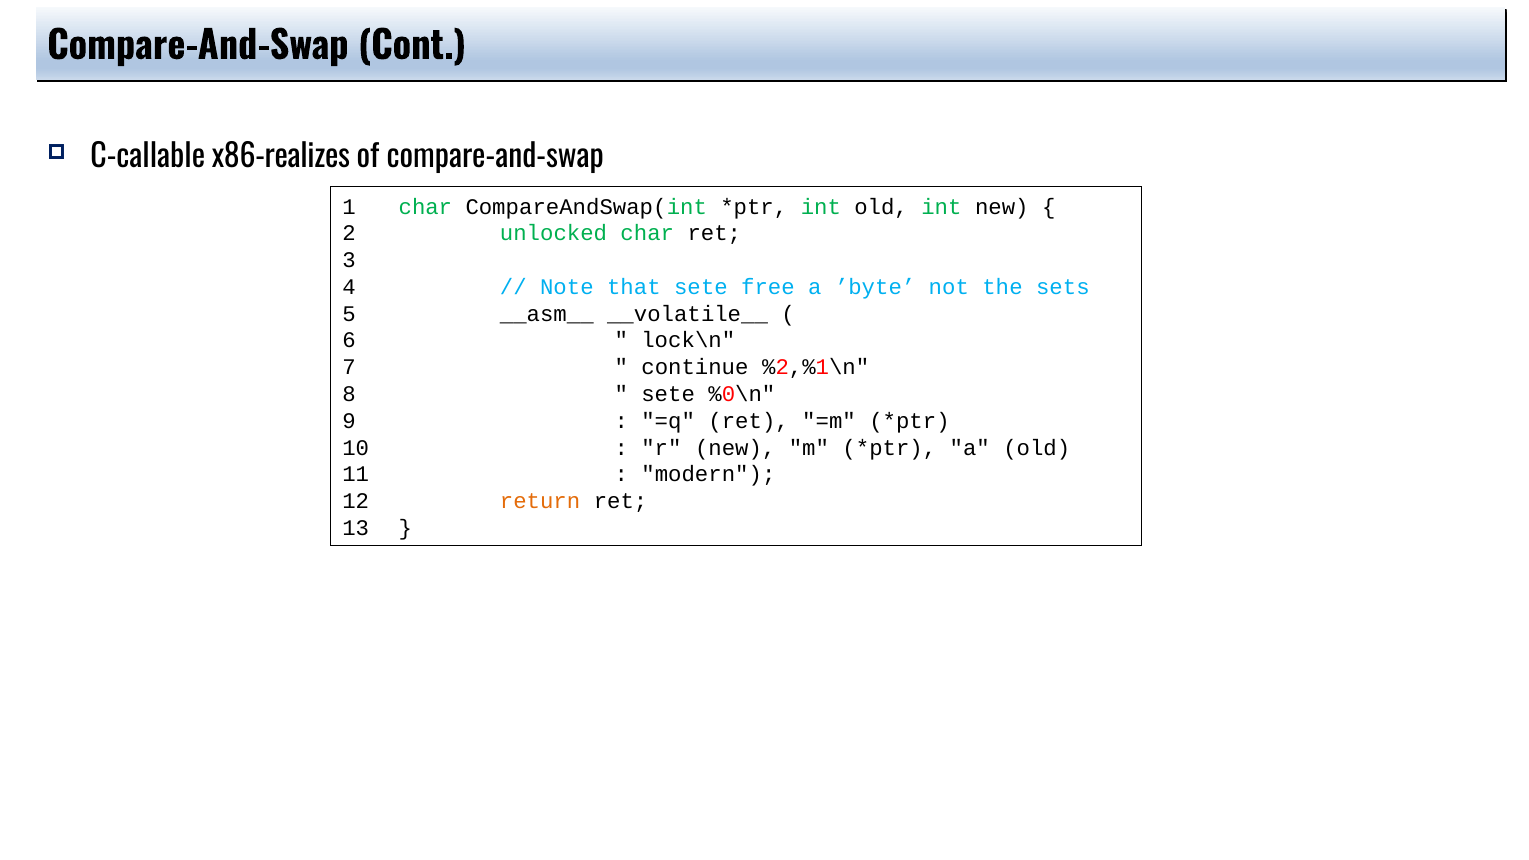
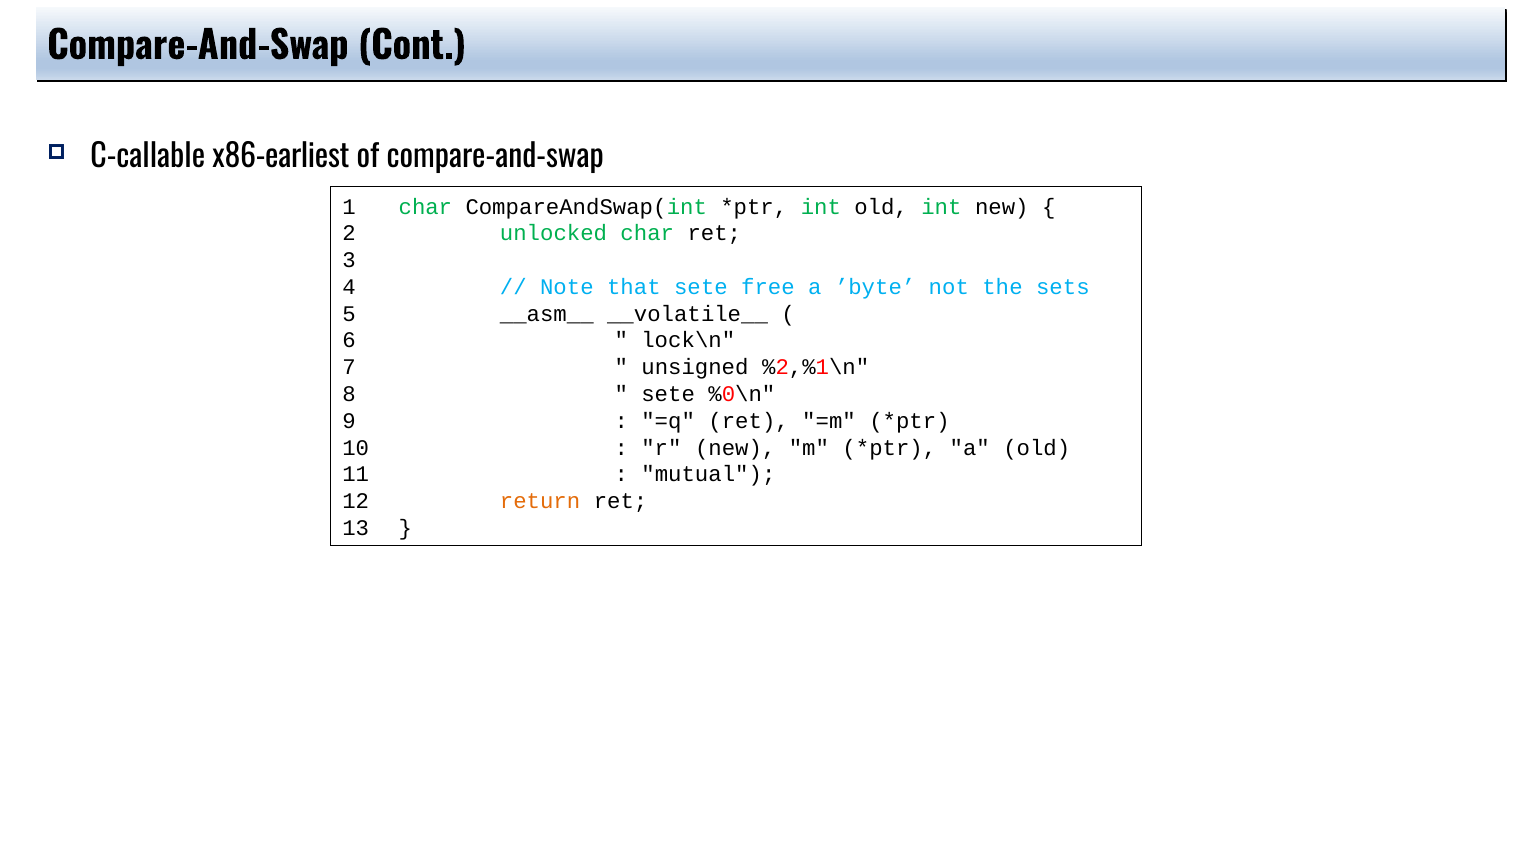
x86-realizes: x86-realizes -> x86-earliest
continue: continue -> unsigned
modern: modern -> mutual
